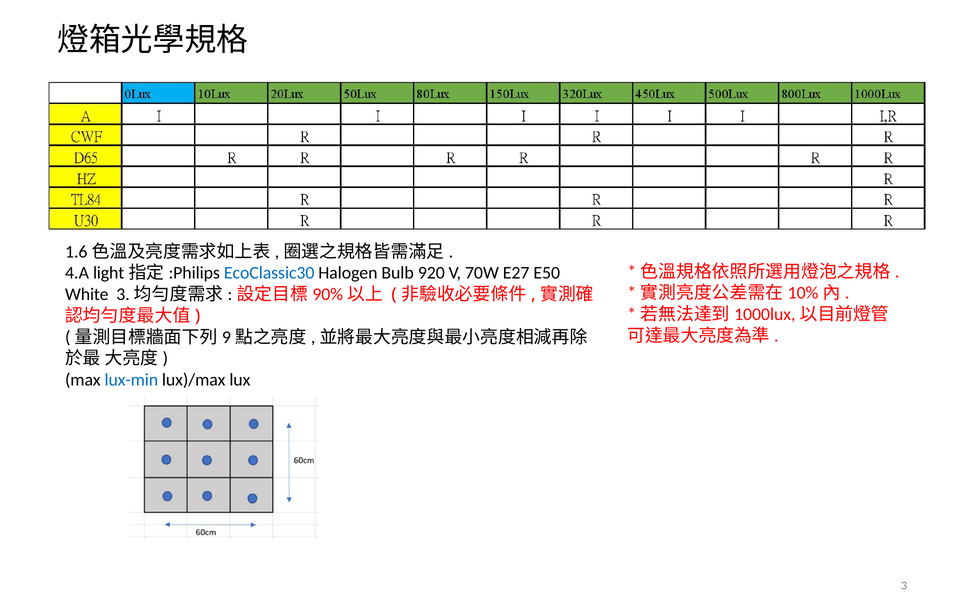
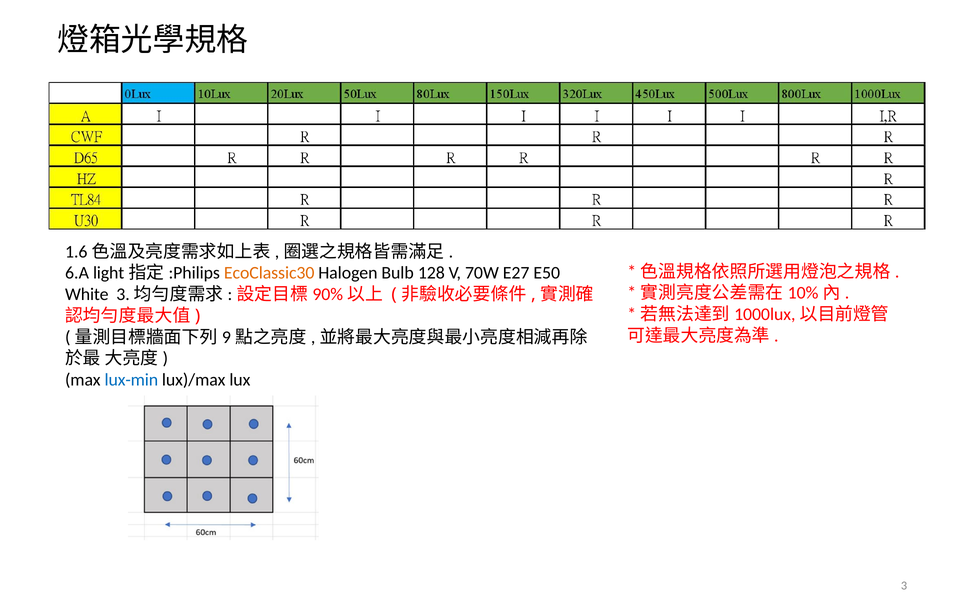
4.A: 4.A -> 6.A
EcoClassic30 colour: blue -> orange
920: 920 -> 128
